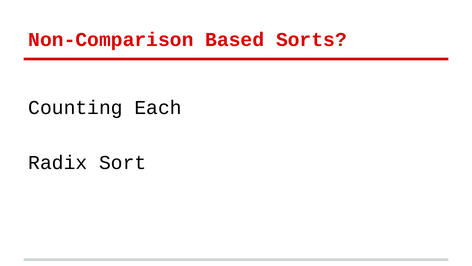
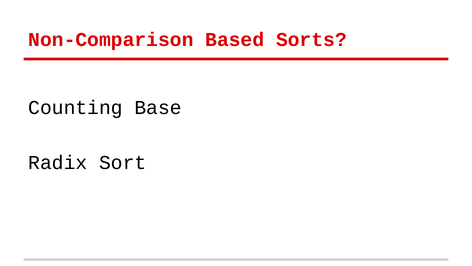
Each: Each -> Base
